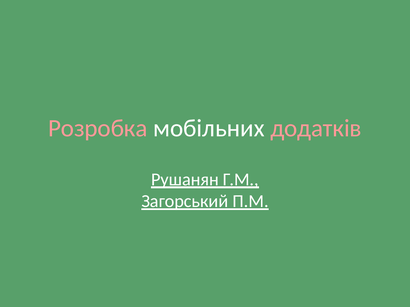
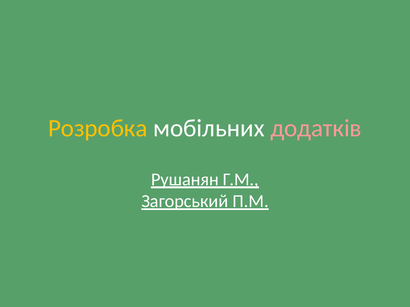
Розробка colour: pink -> yellow
